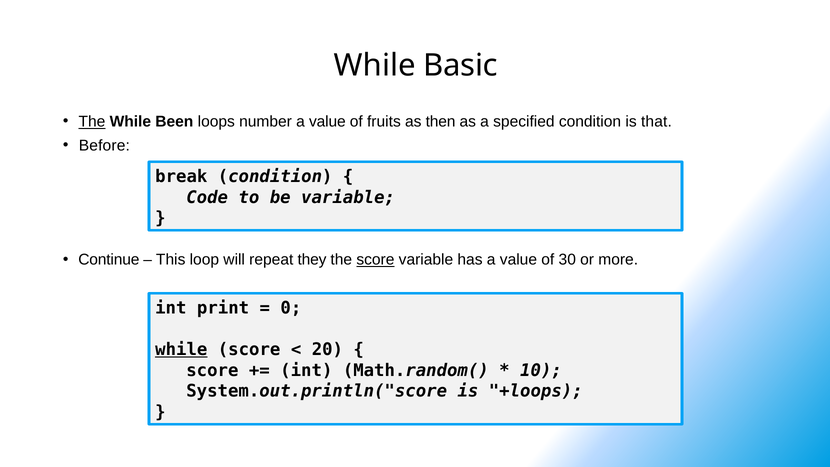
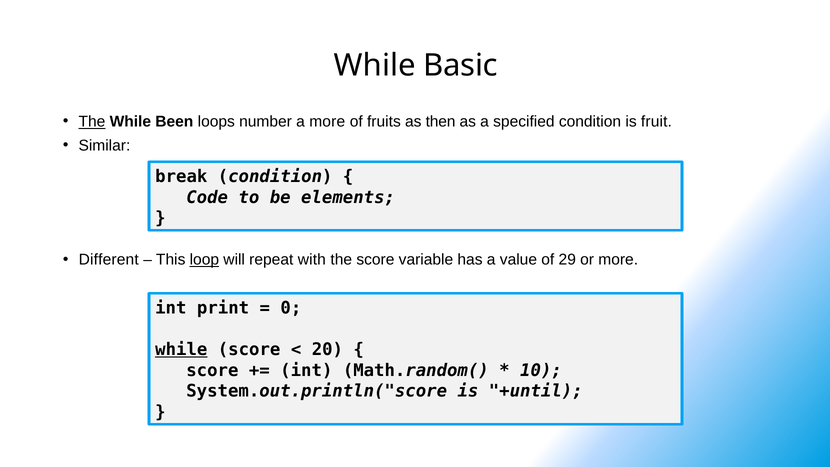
value at (327, 122): value -> more
that: that -> fruit
Before: Before -> Similar
be variable: variable -> elements
Continue: Continue -> Different
loop underline: none -> present
they: they -> with
score at (375, 260) underline: present -> none
30: 30 -> 29
+loops: +loops -> +until
